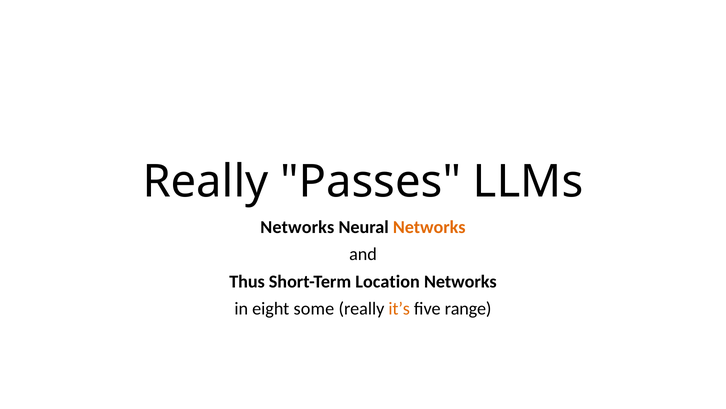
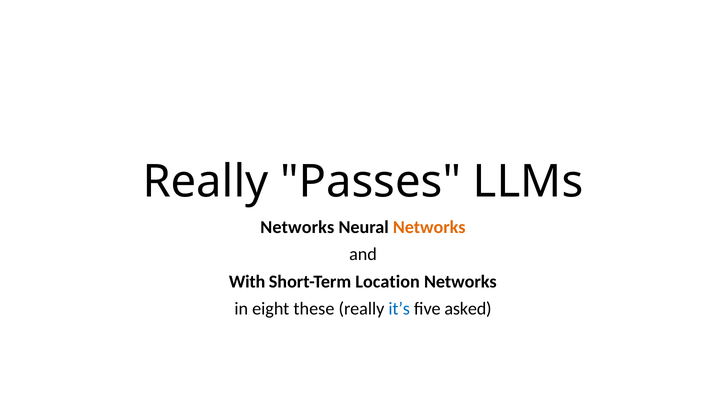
Thus: Thus -> With
some: some -> these
it’s colour: orange -> blue
range: range -> asked
